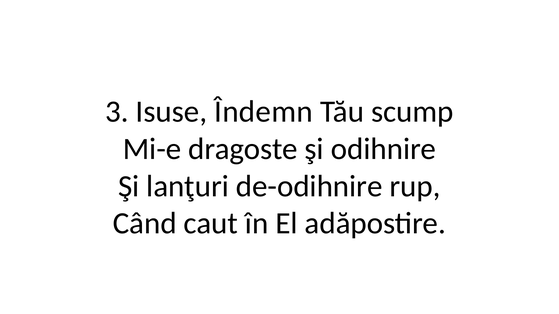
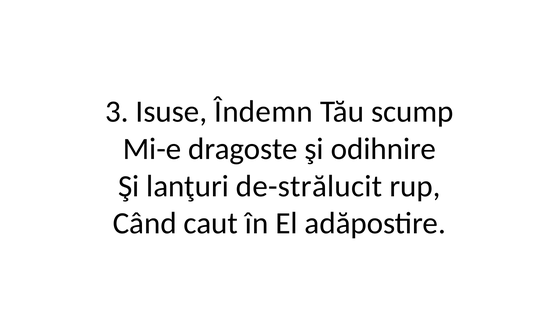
de-odihnire: de-odihnire -> de-strălucit
